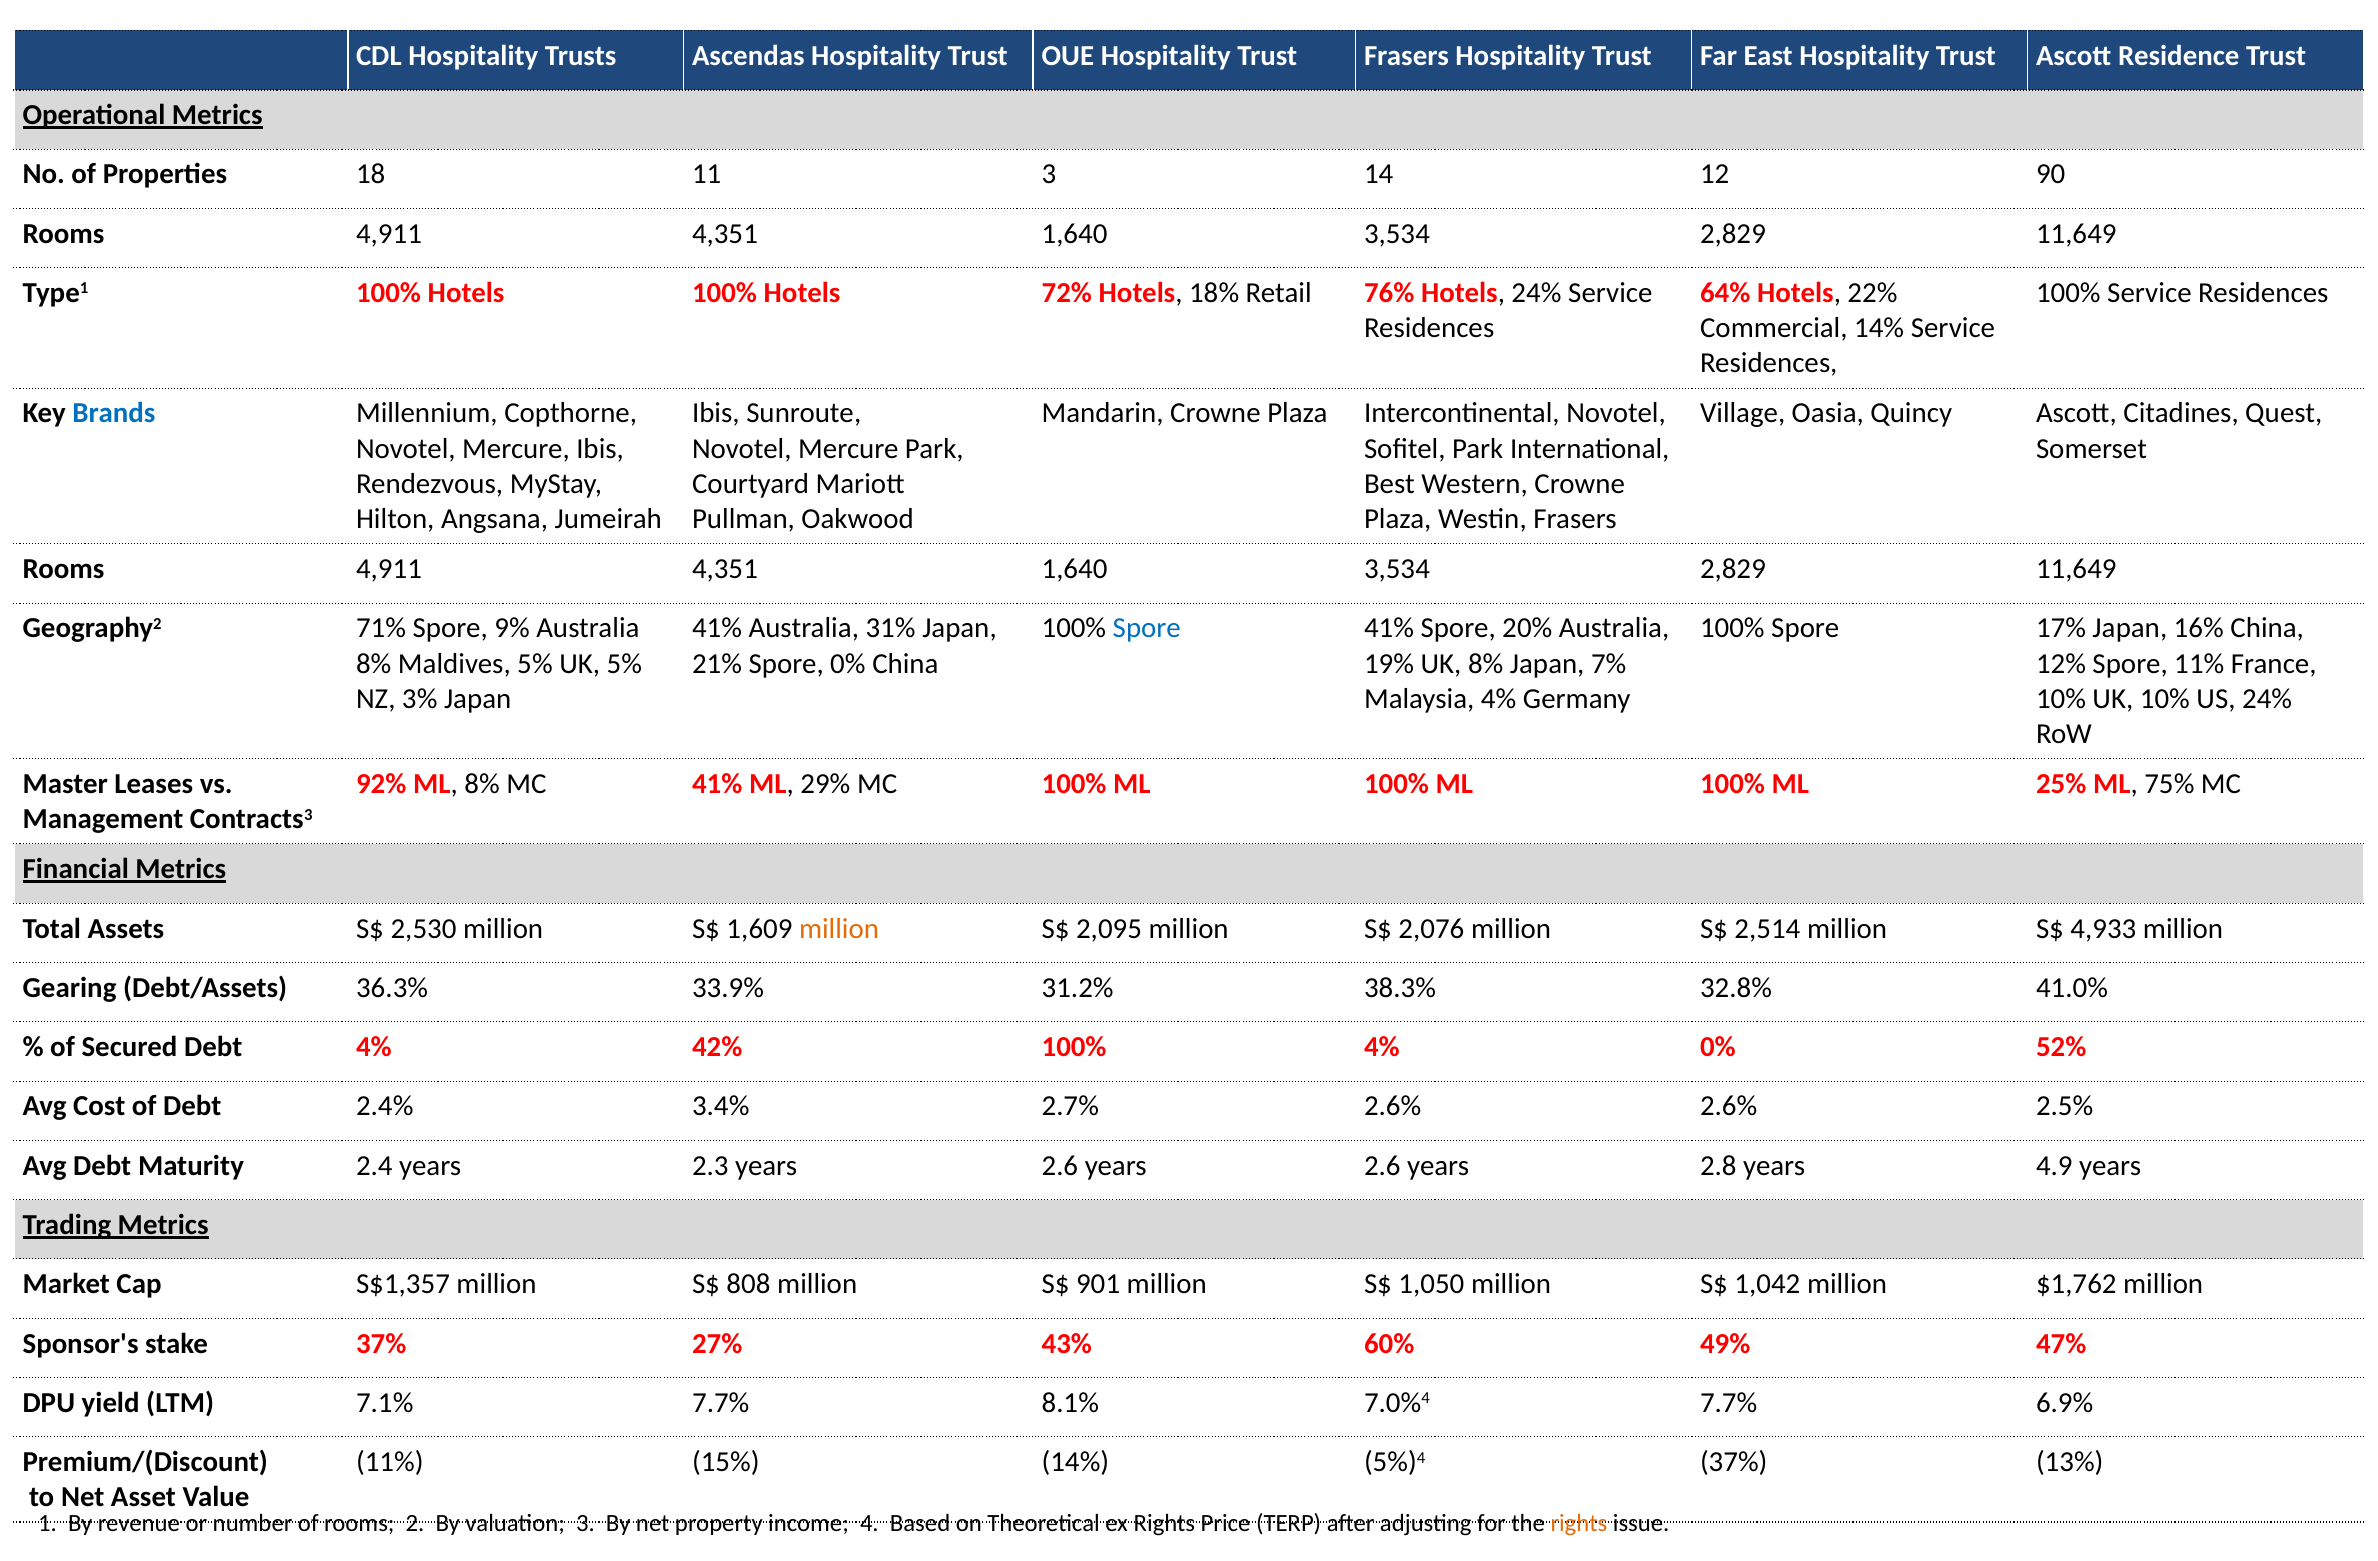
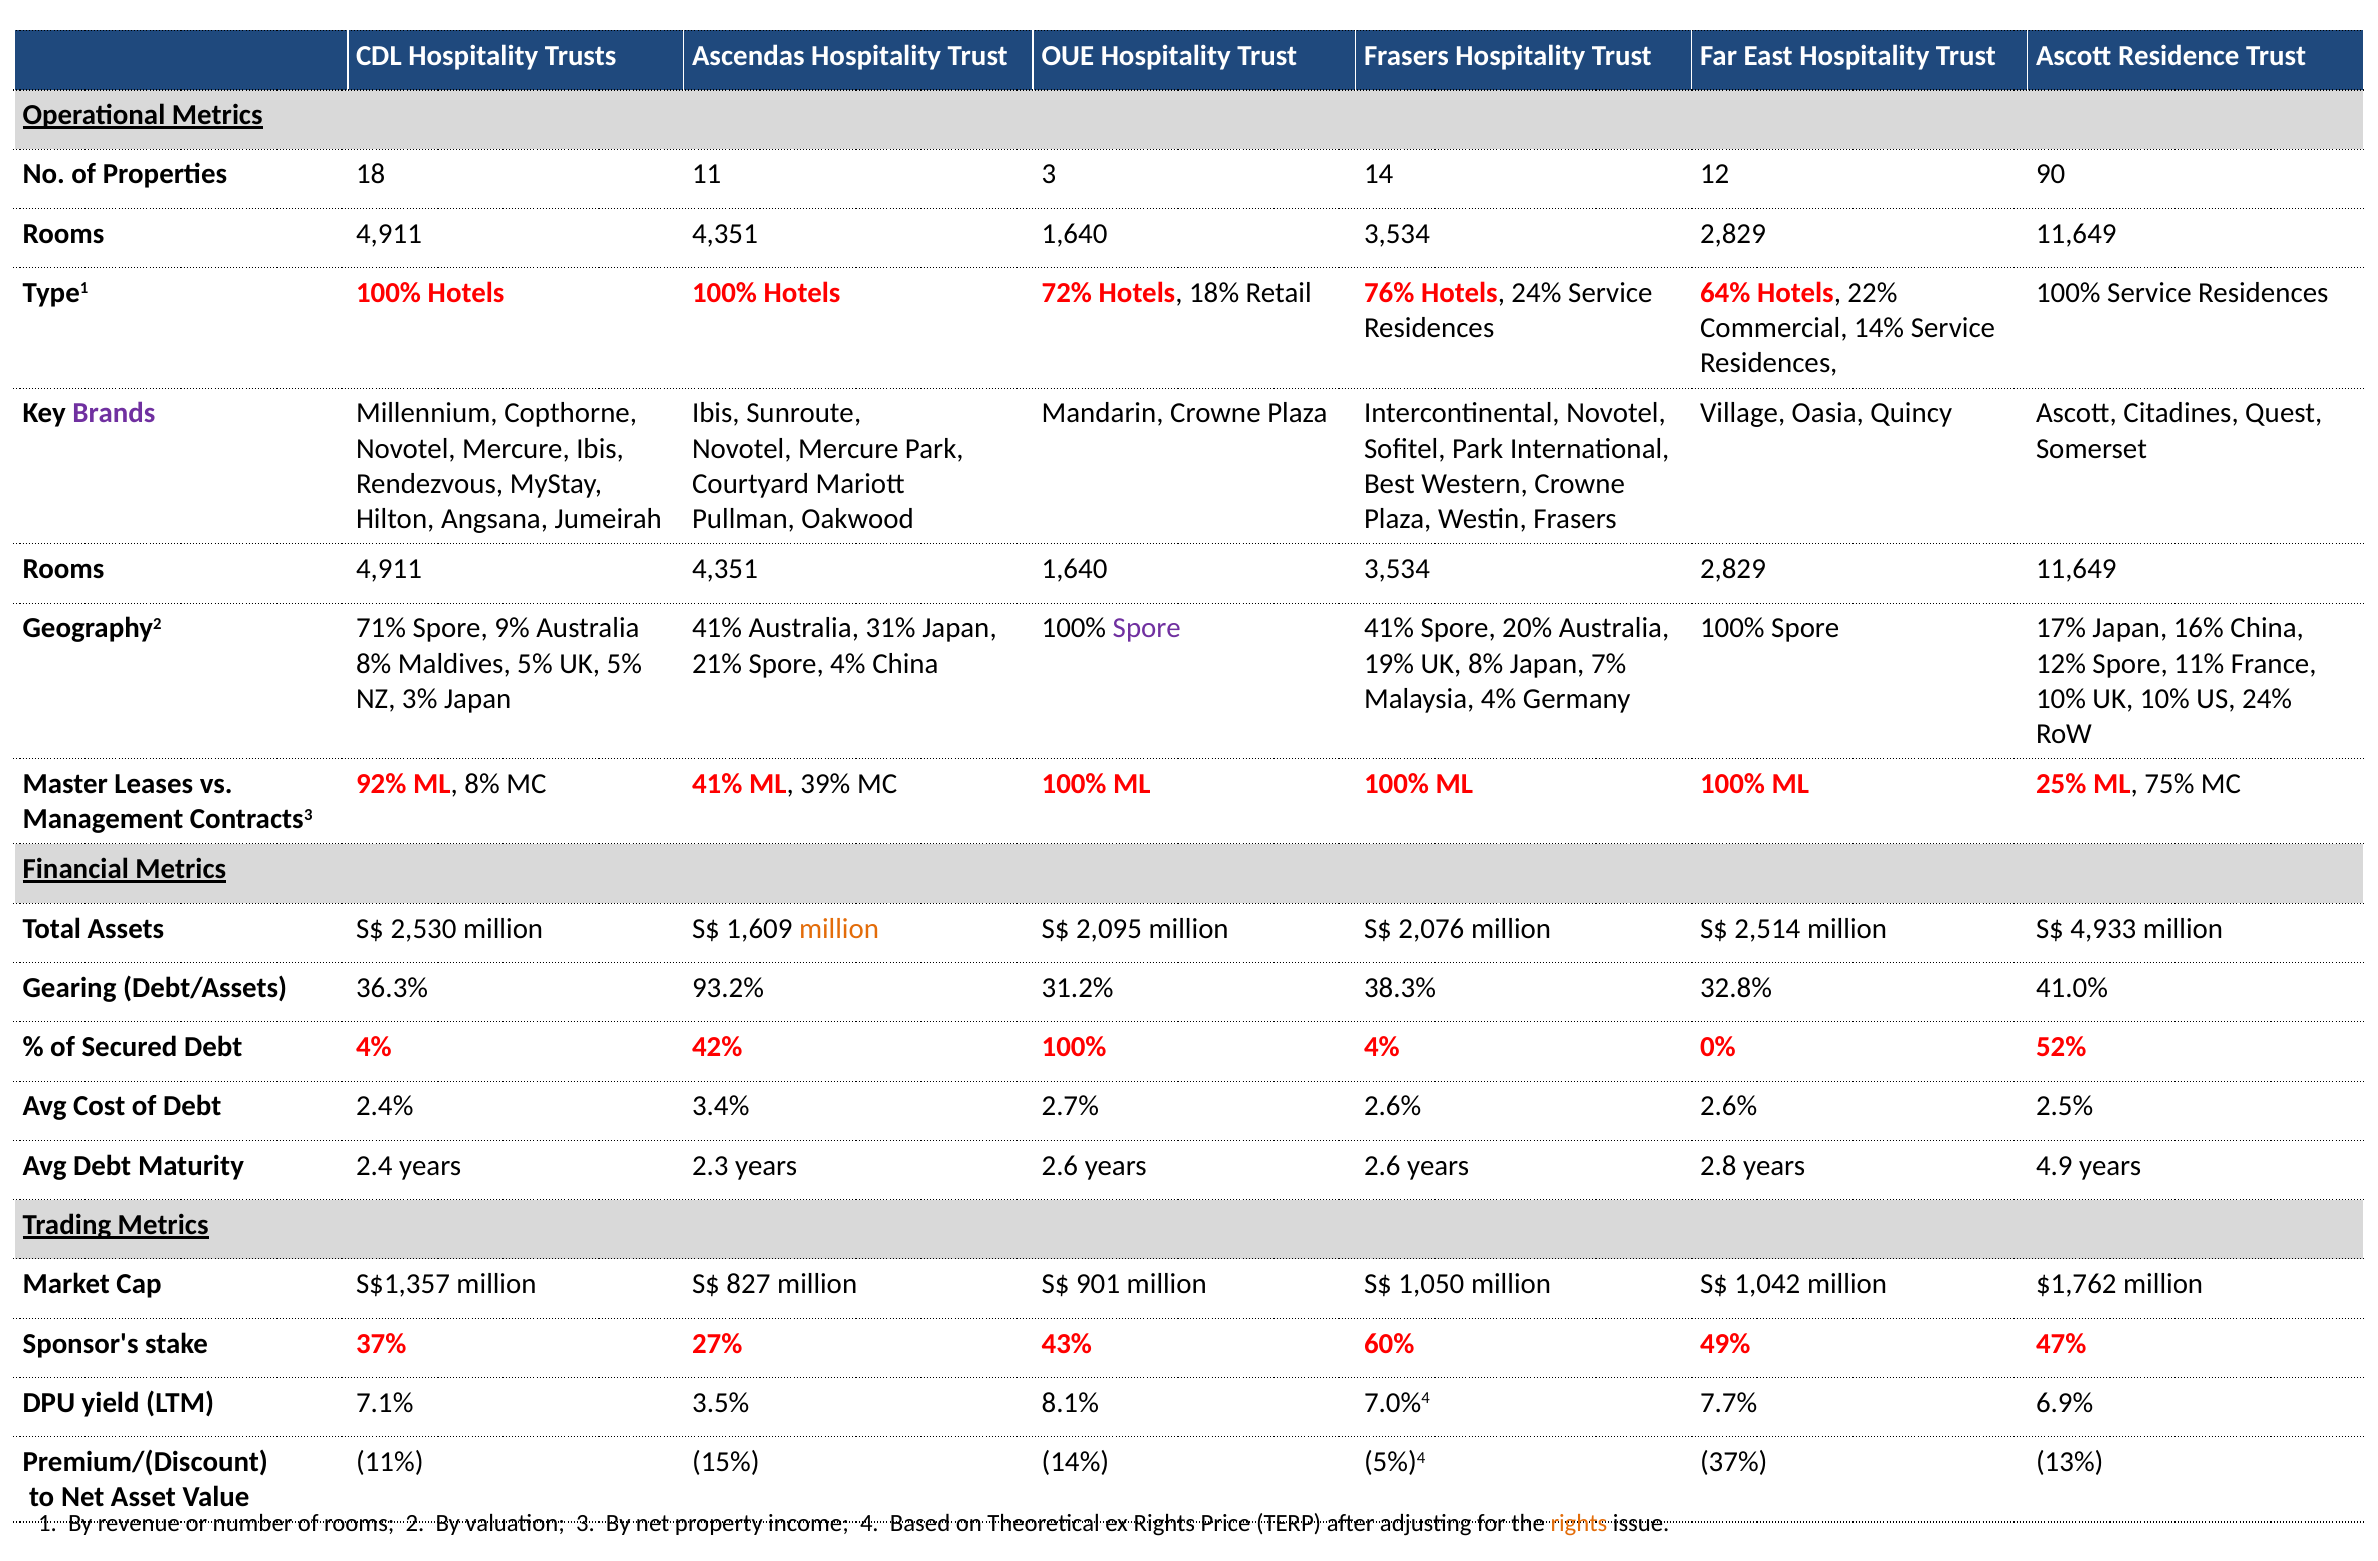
Brands colour: blue -> purple
Spore at (1147, 628) colour: blue -> purple
Spore 0%: 0% -> 4%
29%: 29% -> 39%
33.9%: 33.9% -> 93.2%
808: 808 -> 827
7.1% 7.7%: 7.7% -> 3.5%
